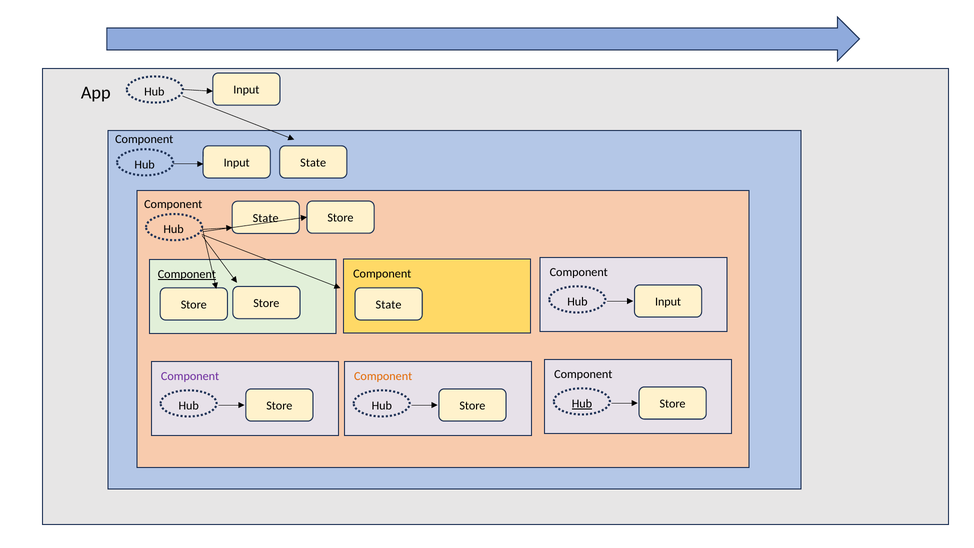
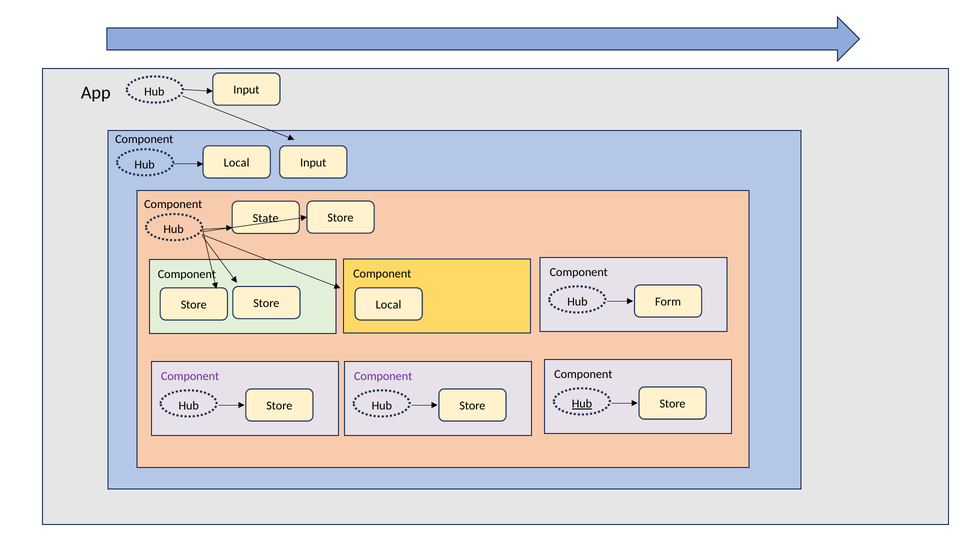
Input at (237, 163): Input -> Local
State at (313, 163): State -> Input
Component at (187, 274) underline: present -> none
Input at (668, 302): Input -> Form
State at (389, 305): State -> Local
Component at (383, 376) colour: orange -> purple
